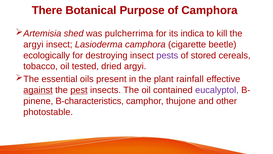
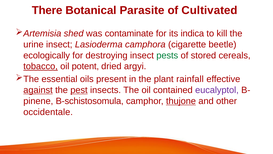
Purpose: Purpose -> Parasite
of Camphora: Camphora -> Cultivated
pulcherrima: pulcherrima -> contaminate
argyi at (33, 44): argyi -> urine
pests colour: purple -> green
tobacco underline: none -> present
tested: tested -> potent
B-characteristics: B-characteristics -> B-schistosomula
thujone underline: none -> present
photostable: photostable -> occidentale
